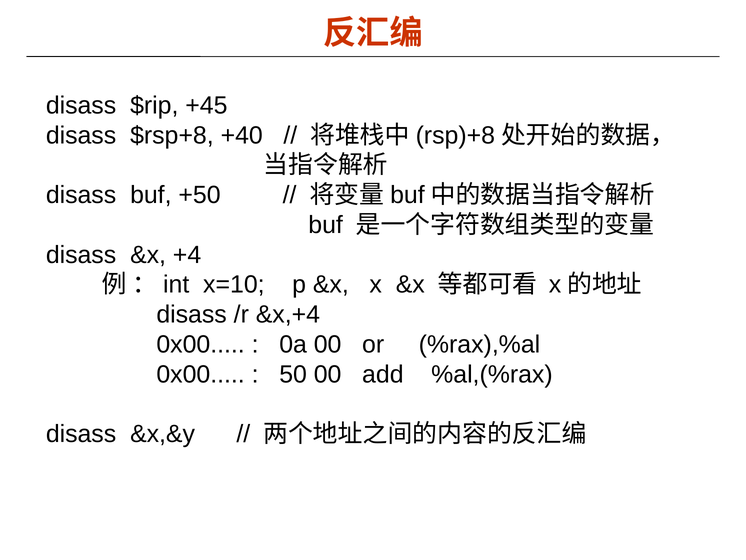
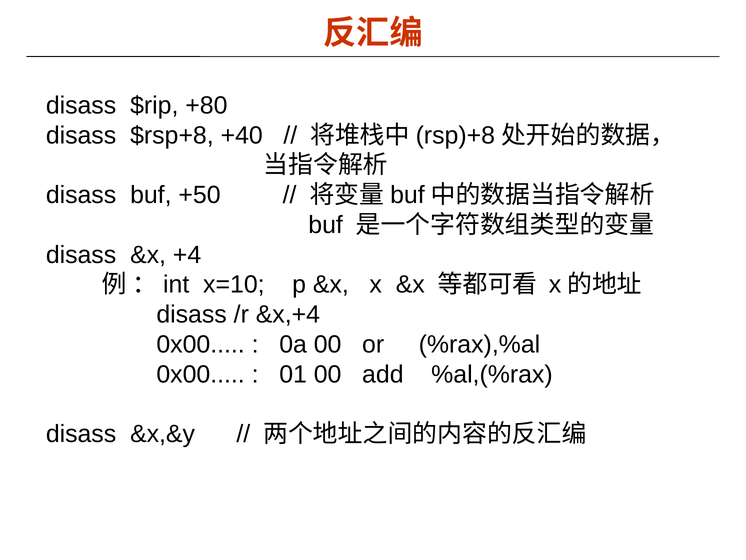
+45: +45 -> +80
50: 50 -> 01
